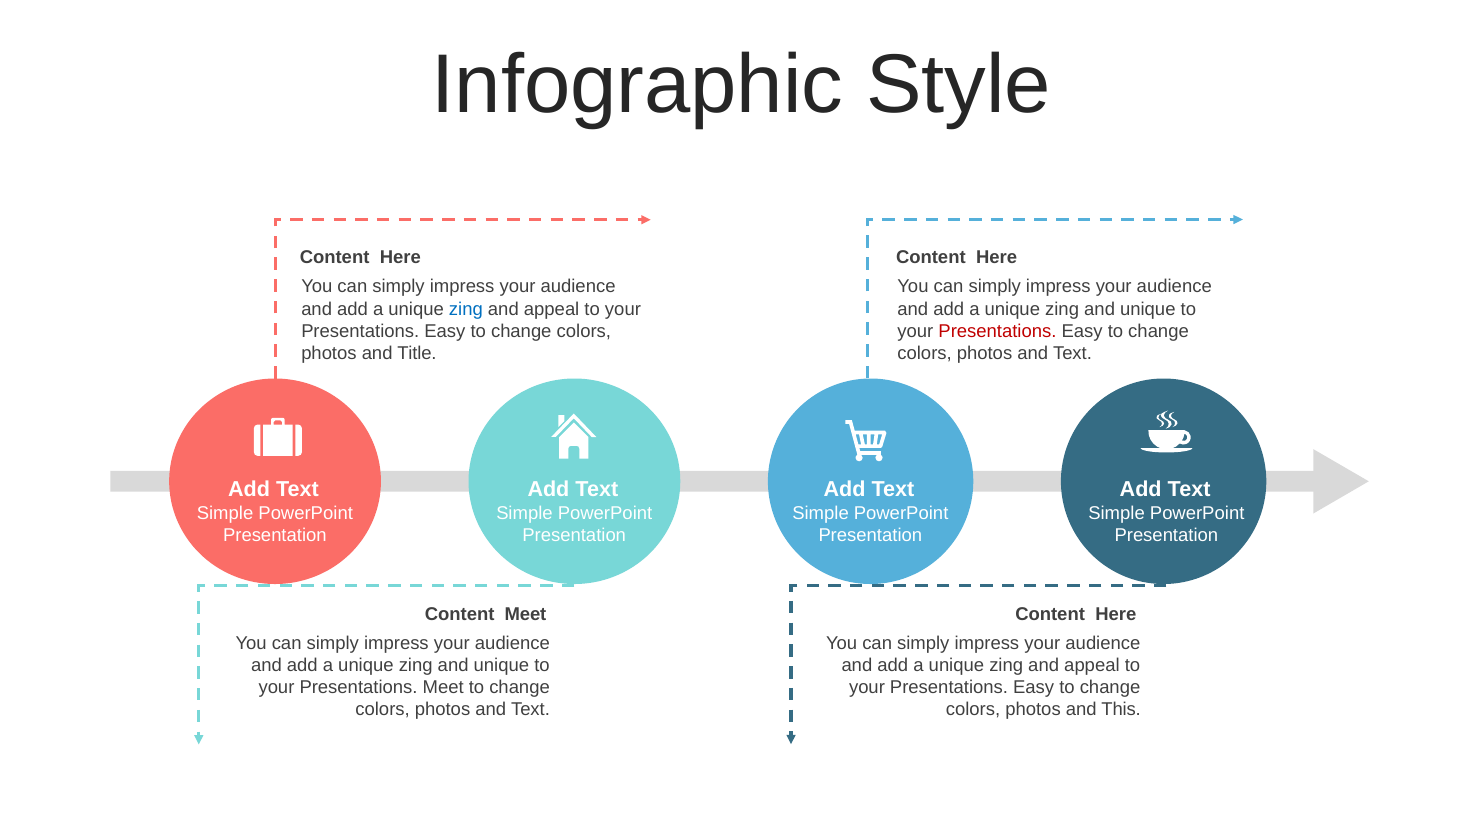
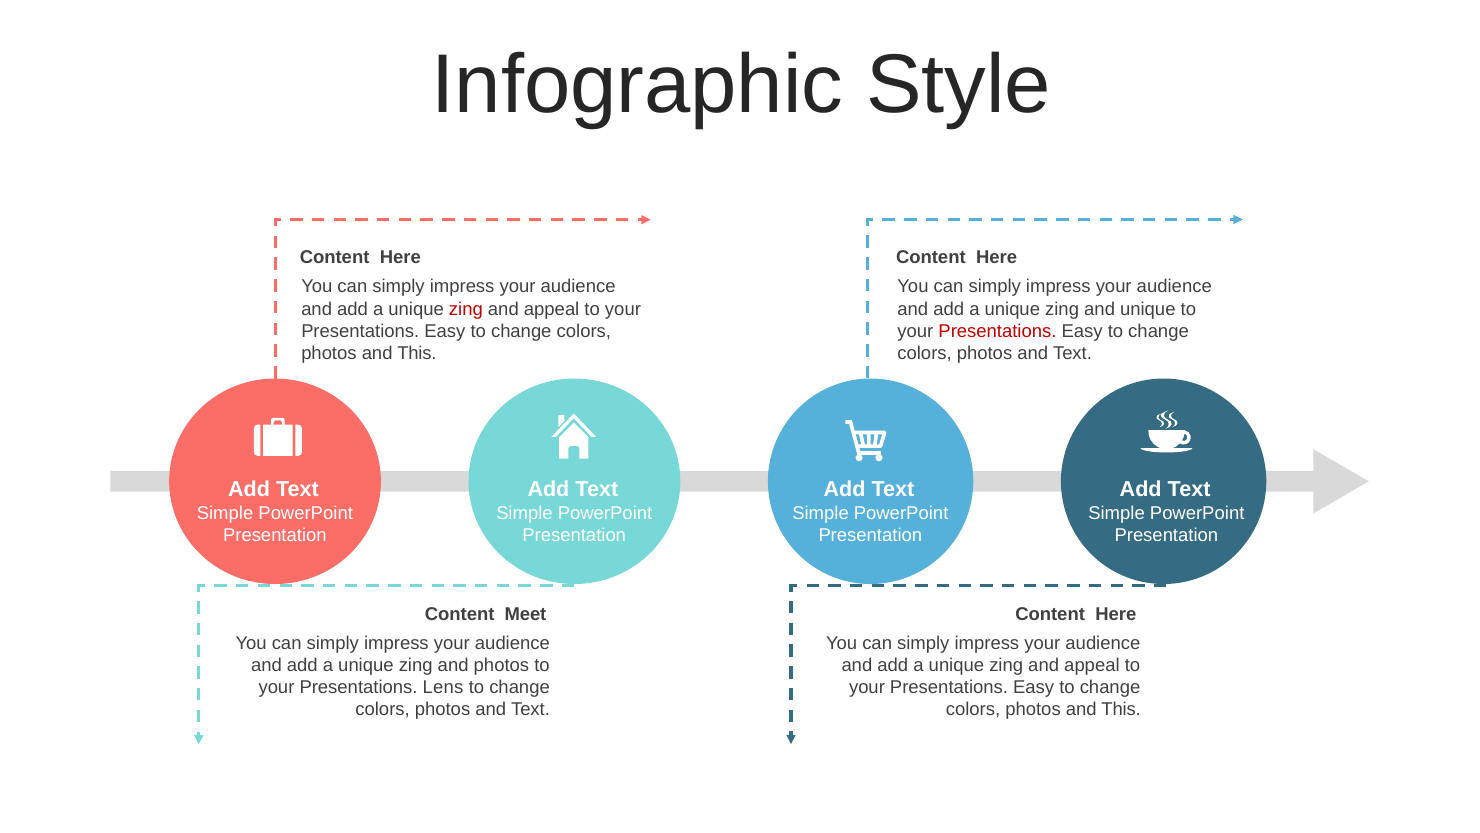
zing at (466, 309) colour: blue -> red
Title at (417, 353): Title -> This
unique at (501, 665): unique -> photos
Presentations Meet: Meet -> Lens
